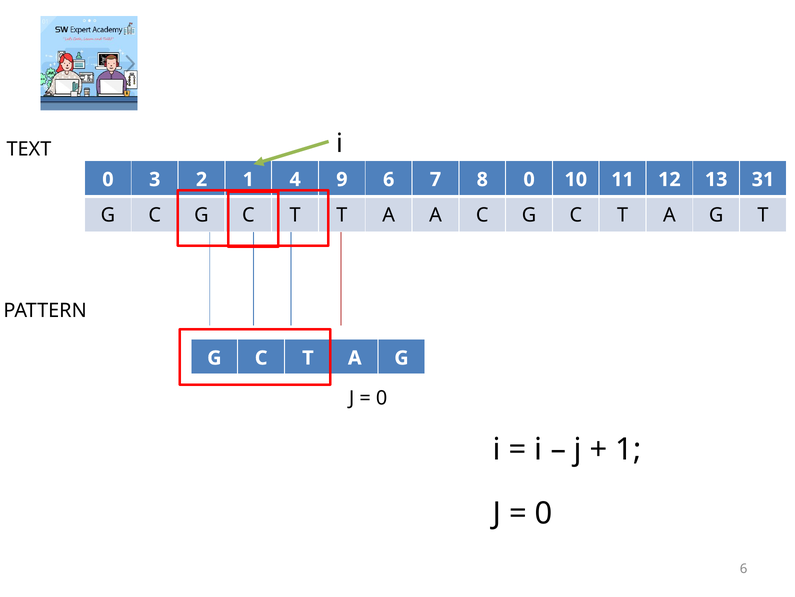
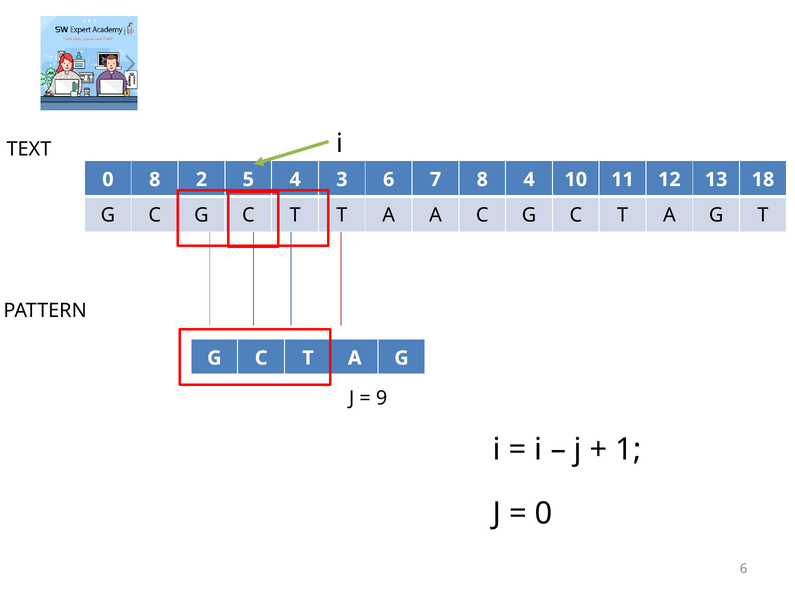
0 3: 3 -> 8
2 1: 1 -> 5
9: 9 -> 3
8 0: 0 -> 4
31: 31 -> 18
0 at (382, 398): 0 -> 9
